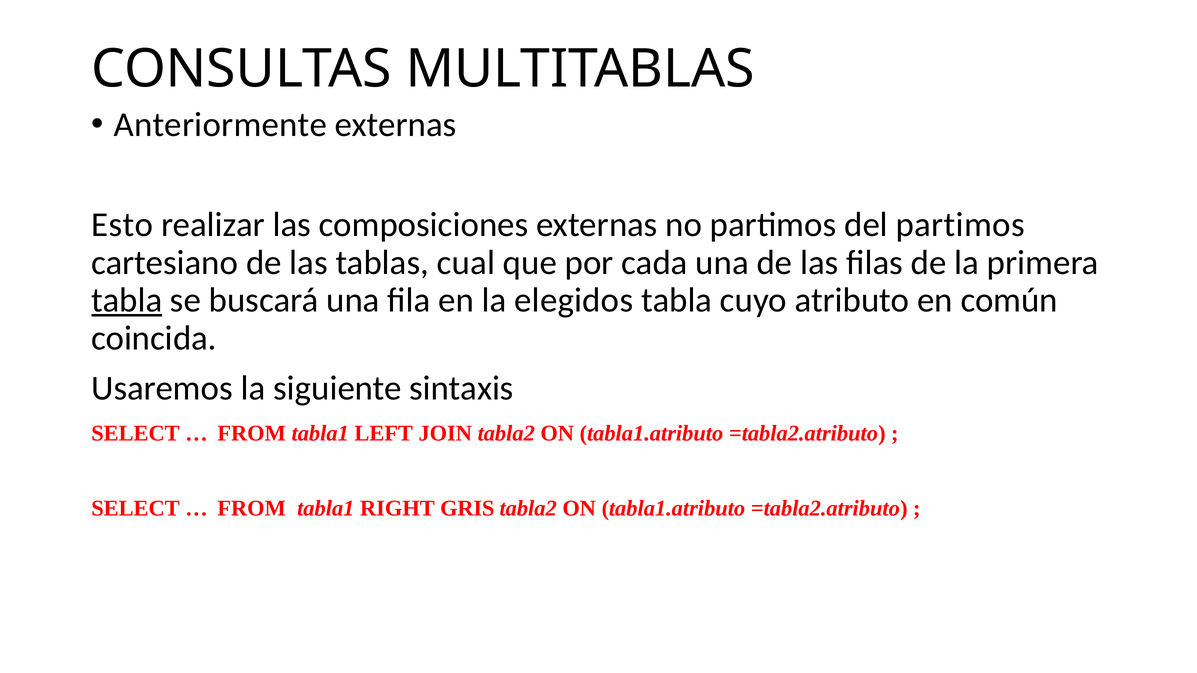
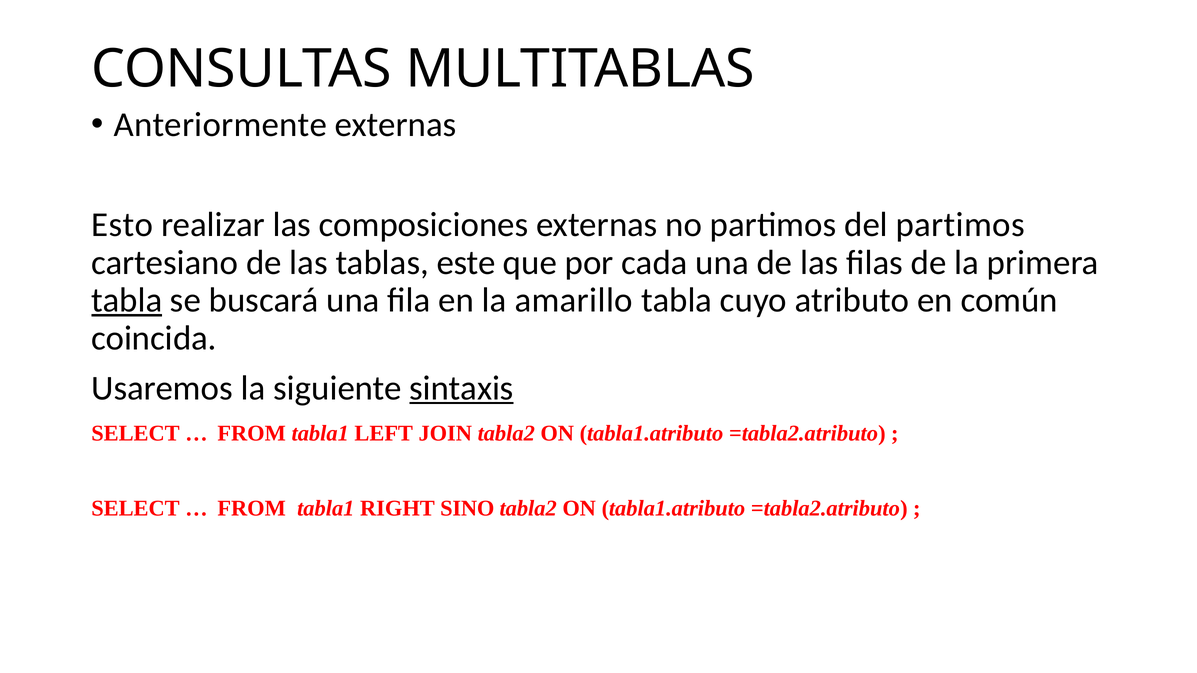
cual: cual -> este
elegidos: elegidos -> amarillo
sintaxis underline: none -> present
GRIS: GRIS -> SINO
